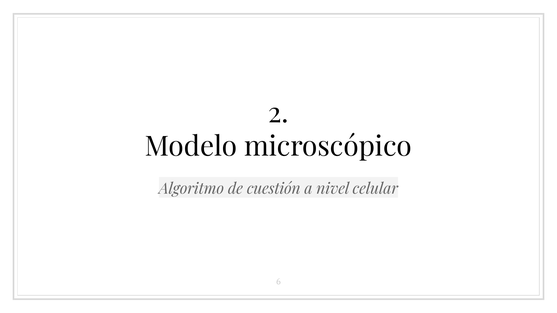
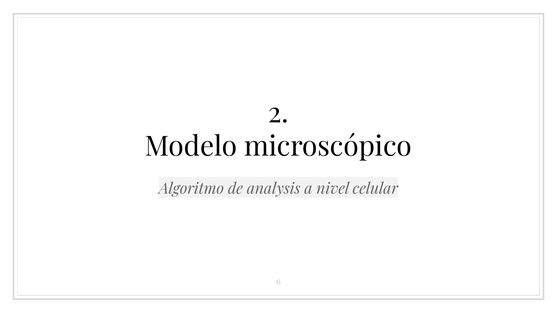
cuestión: cuestión -> analysis
